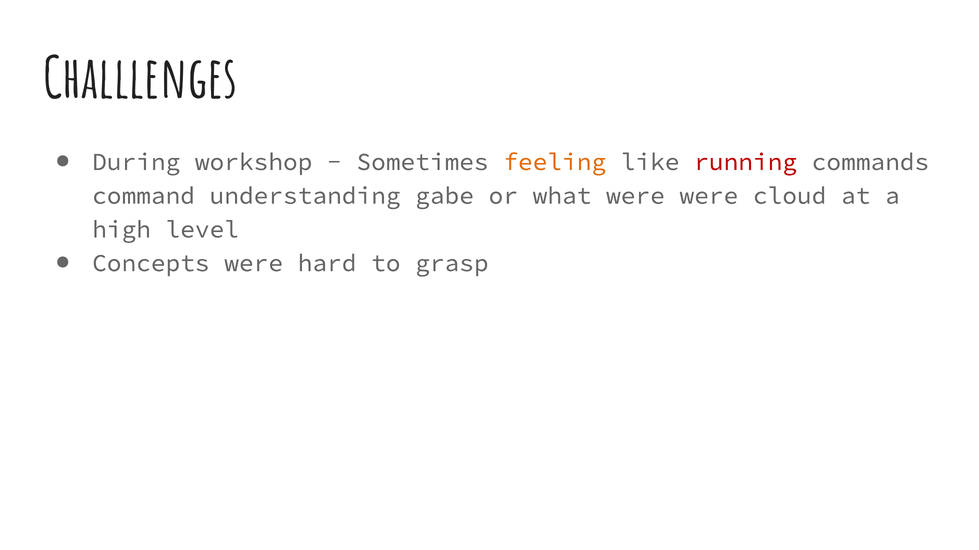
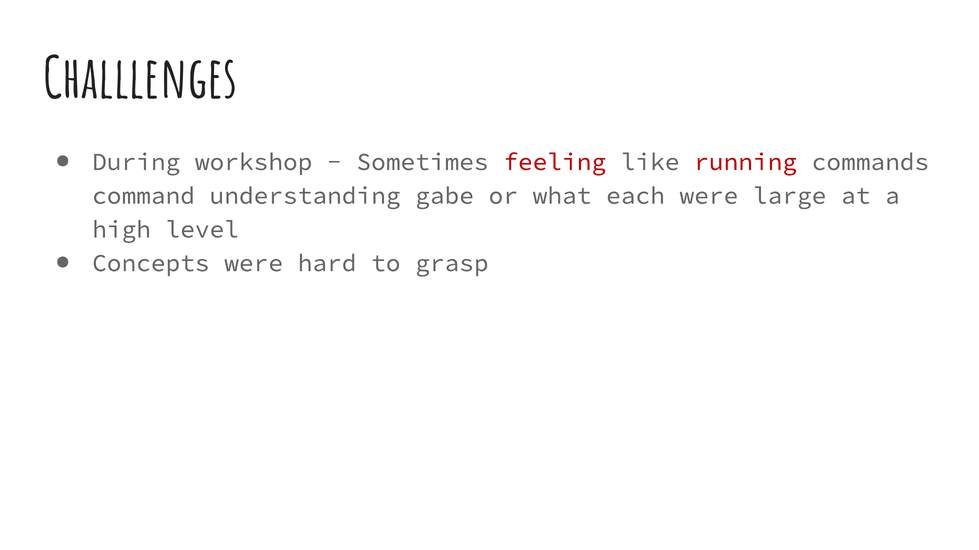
feeling colour: orange -> red
what were: were -> each
cloud: cloud -> large
